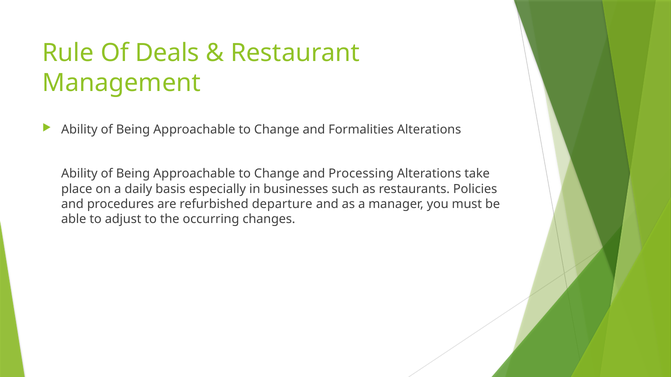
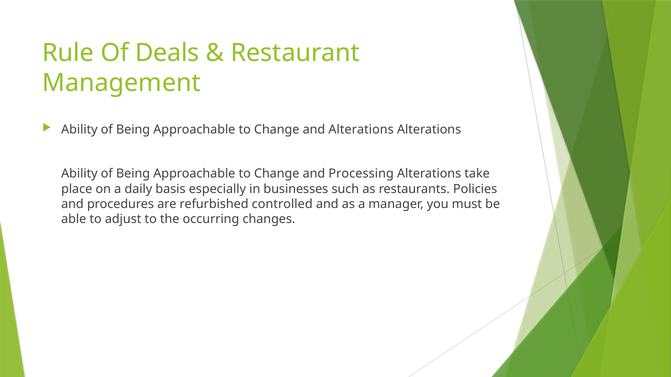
and Formalities: Formalities -> Alterations
departure: departure -> controlled
